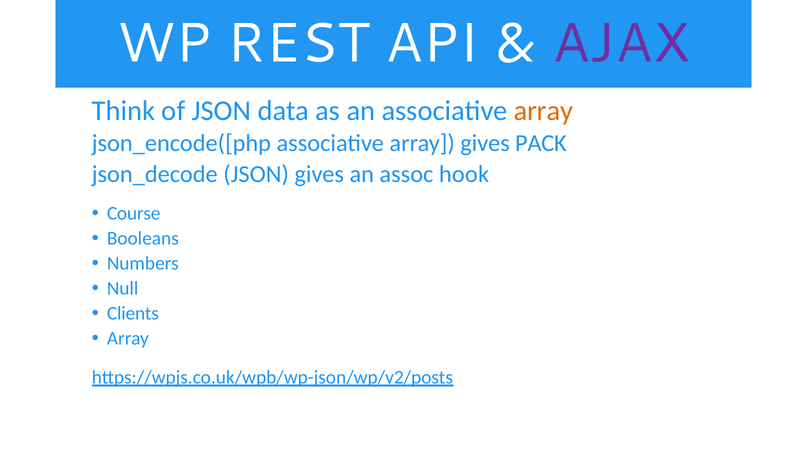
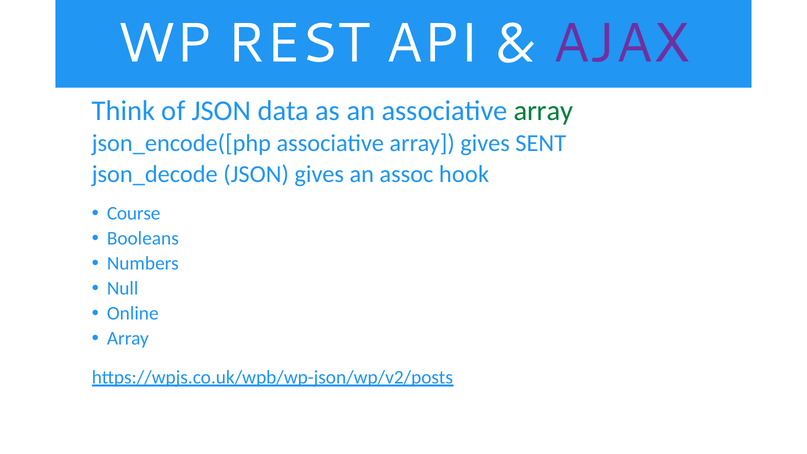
array at (543, 111) colour: orange -> green
PACK: PACK -> SENT
Clients: Clients -> Online
